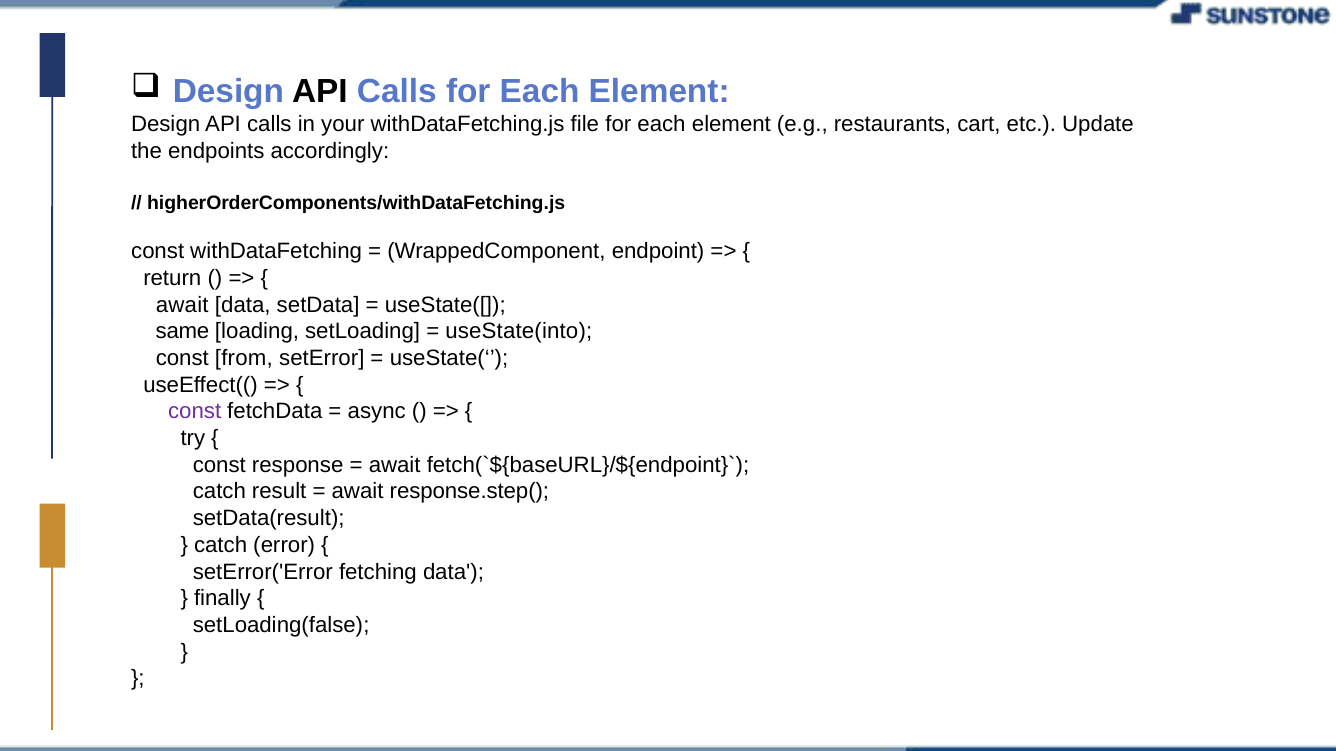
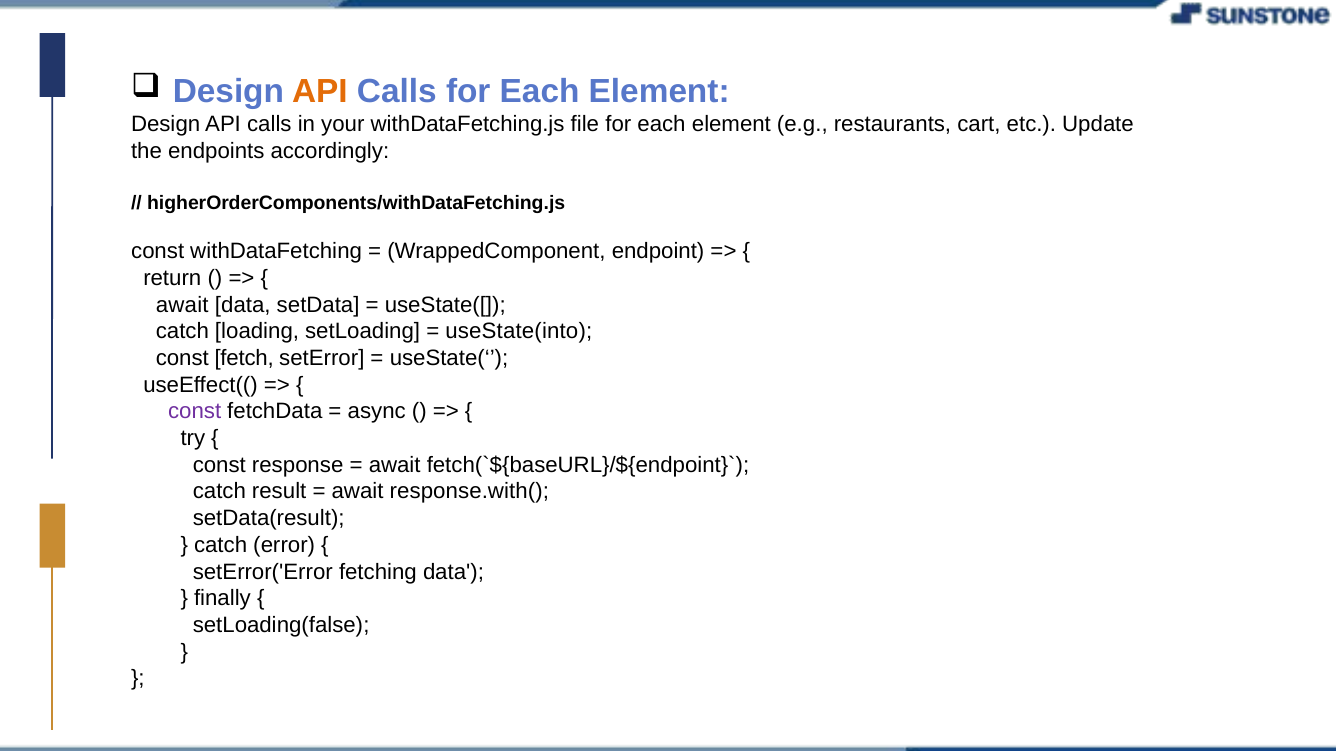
API at (320, 92) colour: black -> orange
same at (182, 332): same -> catch
from: from -> fetch
response.step(: response.step( -> response.with(
